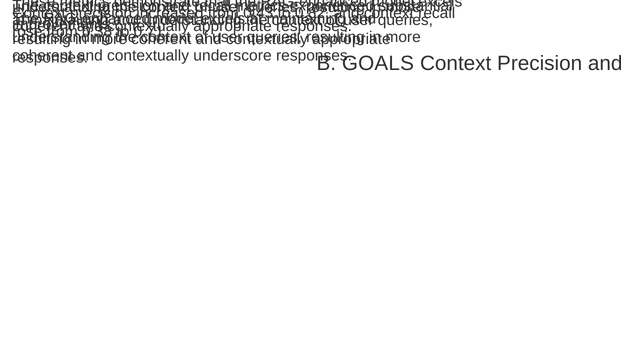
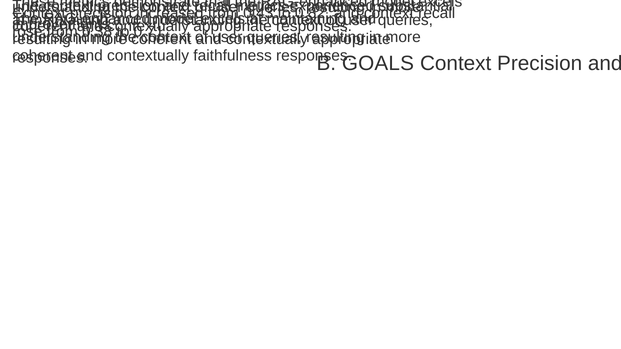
underscore: underscore -> faithfulness
